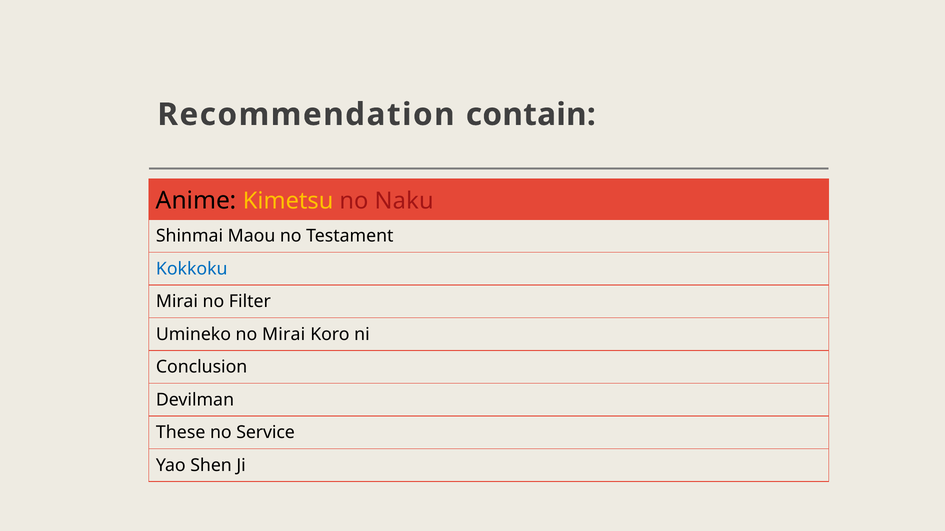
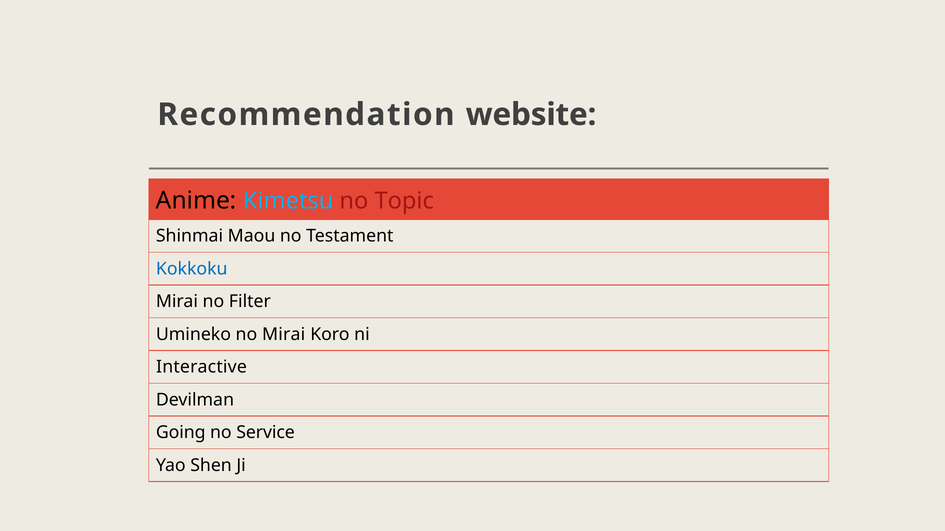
contain: contain -> website
Kimetsu colour: yellow -> light blue
Naku: Naku -> Topic
Conclusion: Conclusion -> Interactive
These: These -> Going
